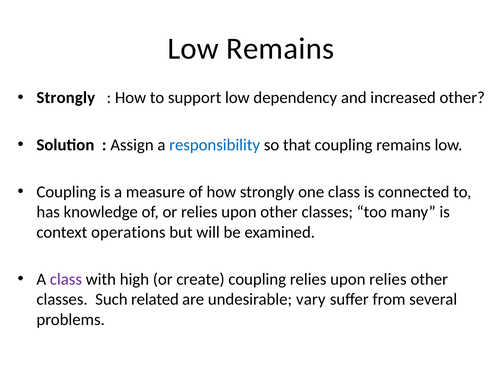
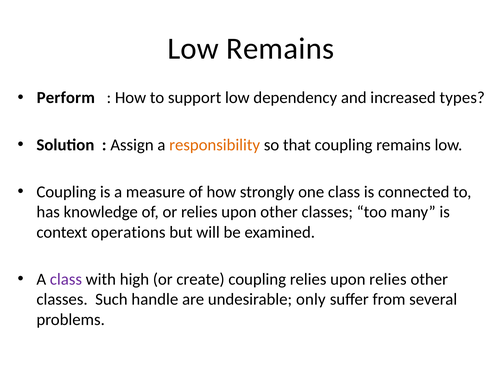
Strongly at (66, 98): Strongly -> Perform
increased other: other -> types
responsibility colour: blue -> orange
related: related -> handle
vary: vary -> only
